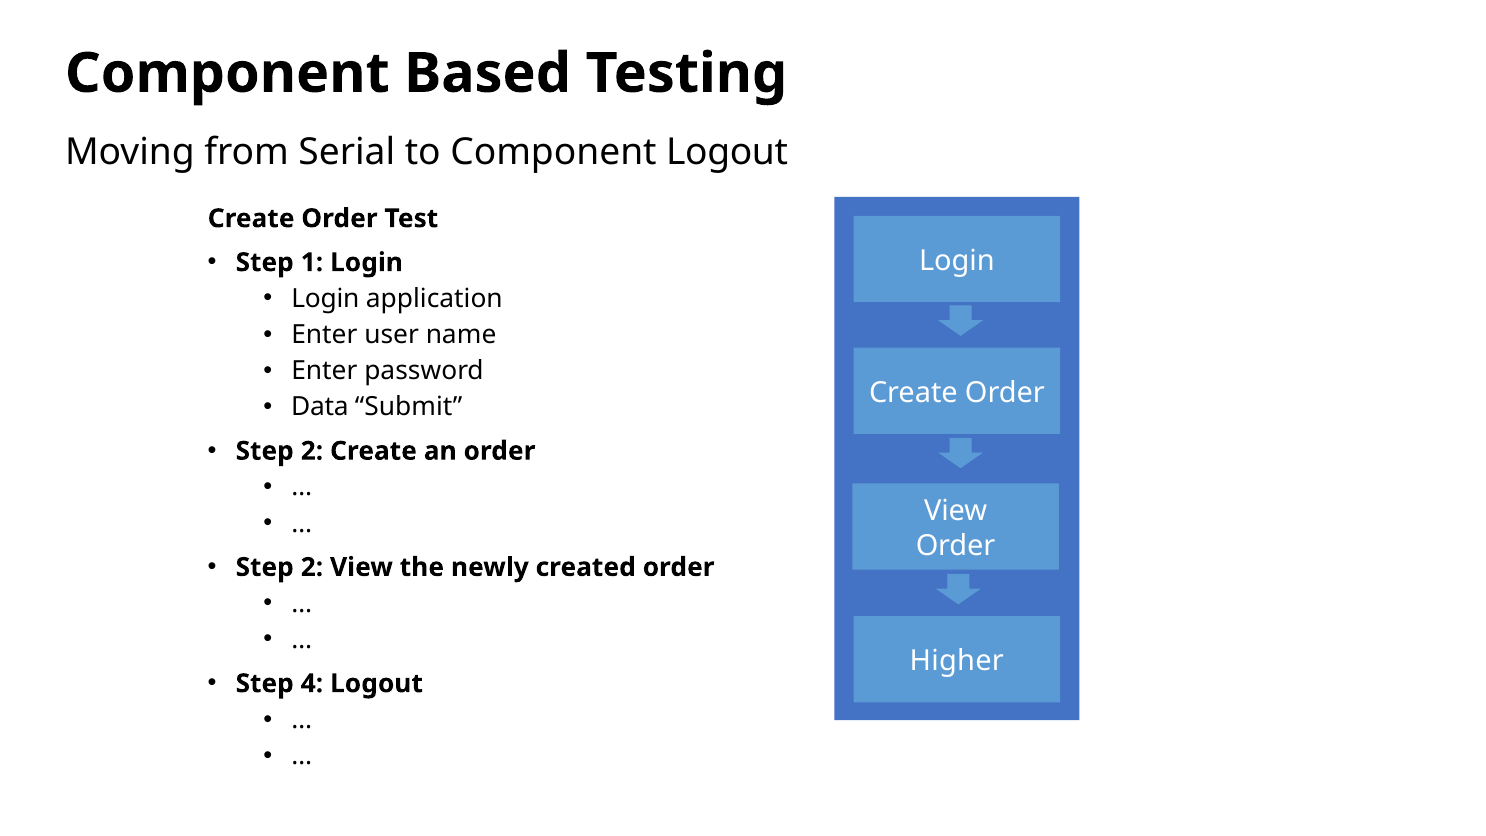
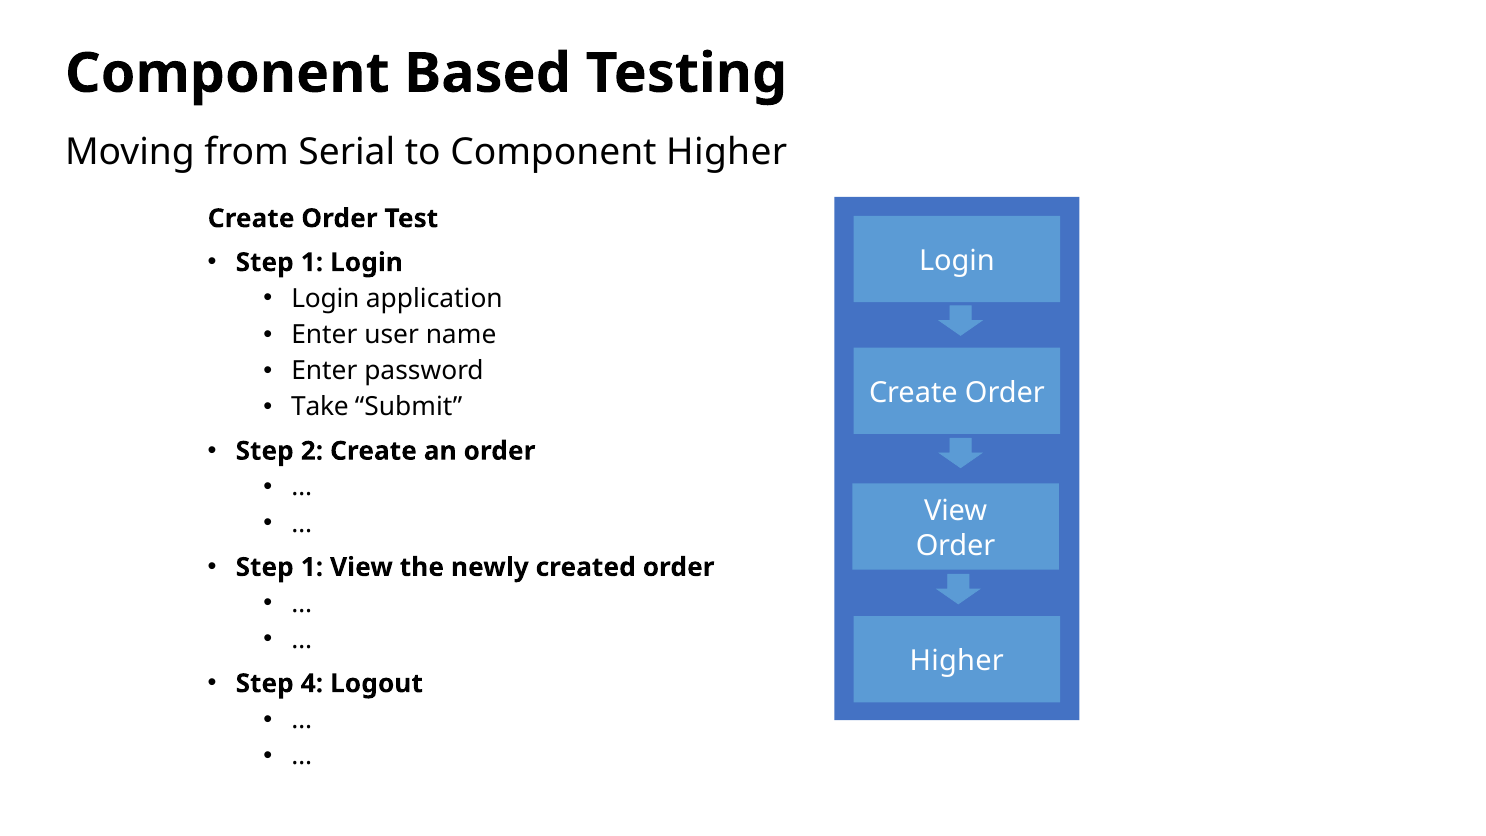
Component Logout: Logout -> Higher
Data: Data -> Take
2 at (312, 567): 2 -> 1
